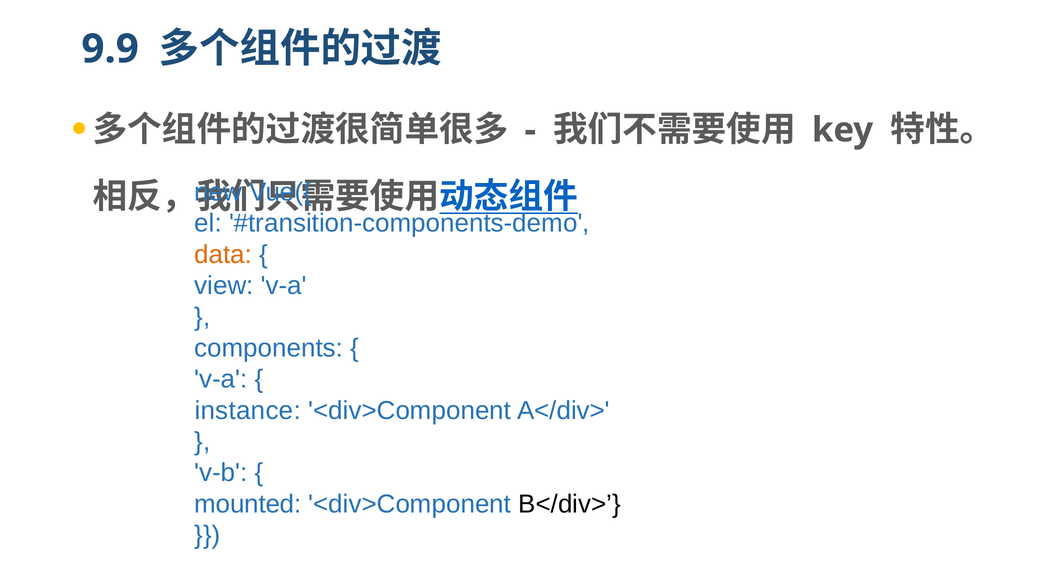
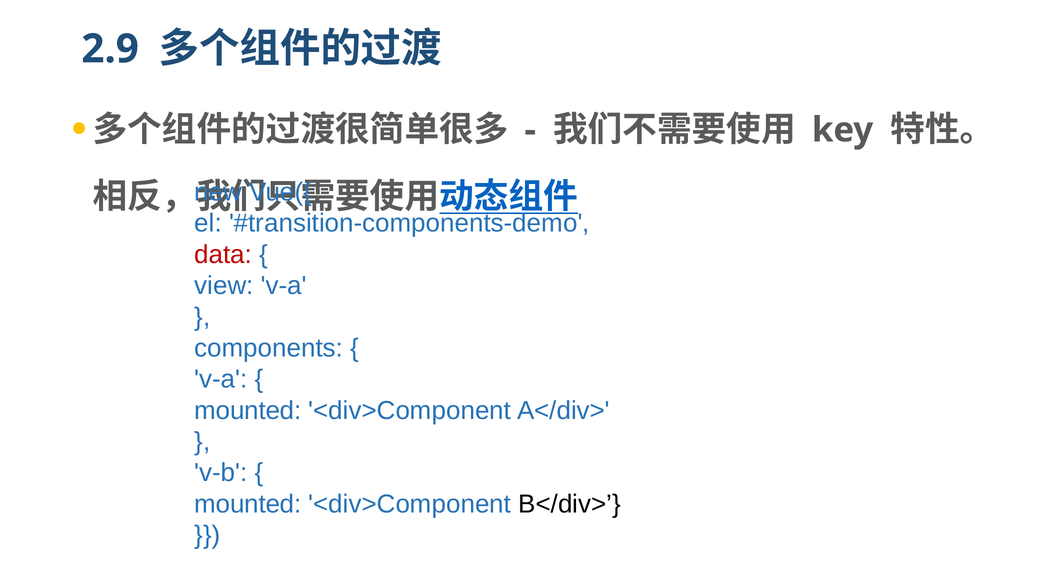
9.9: 9.9 -> 2.9
data colour: orange -> red
instance at (248, 411): instance -> mounted
